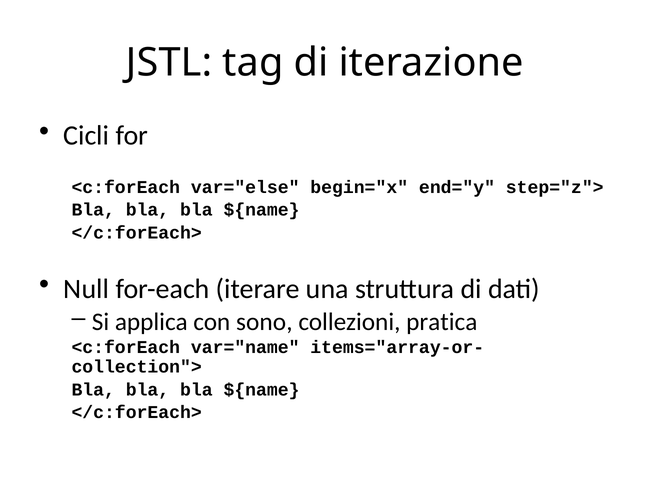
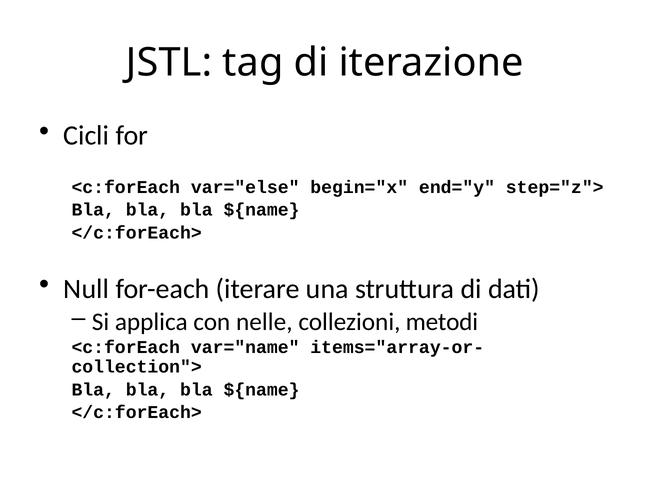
sono: sono -> nelle
pratica: pratica -> metodi
